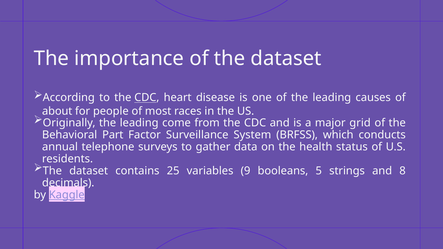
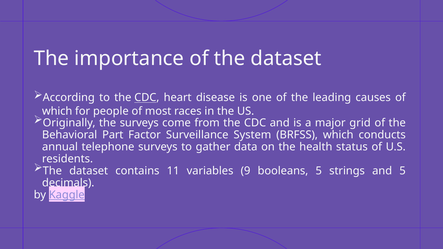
about at (57, 111): about -> which
Originally the leading: leading -> surveys
25: 25 -> 11
and 8: 8 -> 5
